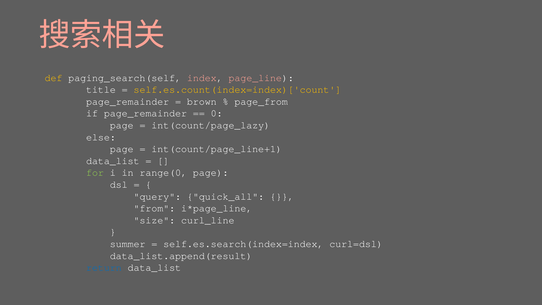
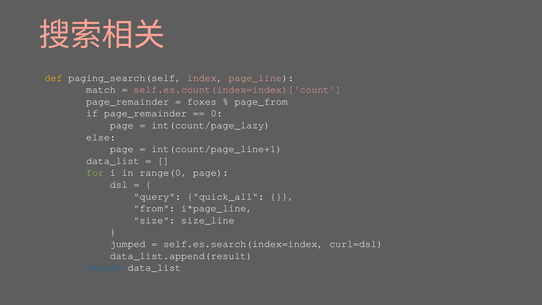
title: title -> match
self.es.count(index=index)['count colour: yellow -> pink
brown: brown -> foxes
curl_line: curl_line -> size_line
summer: summer -> jumped
